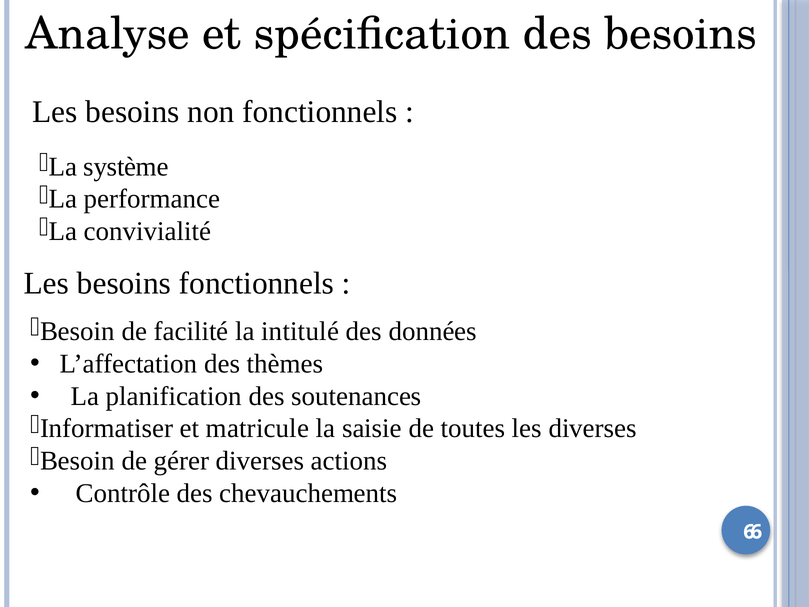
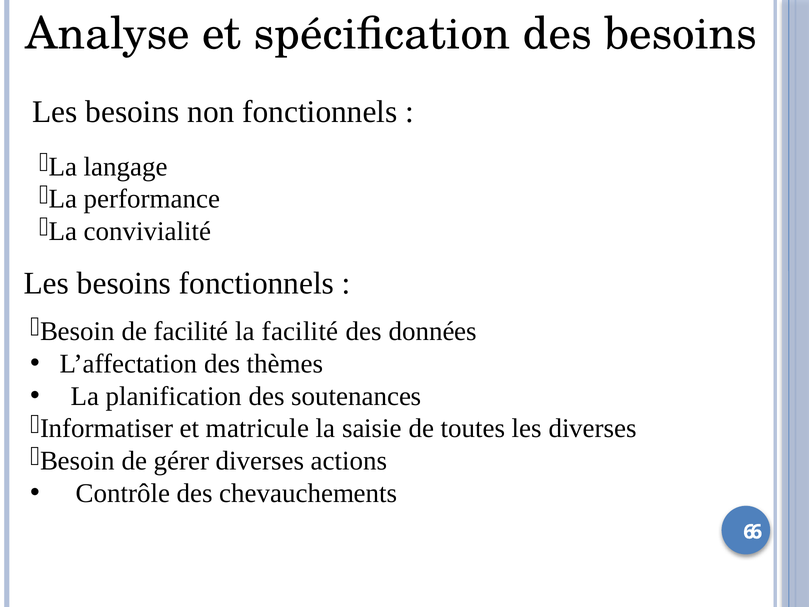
système: système -> langage
la intitulé: intitulé -> facilité
